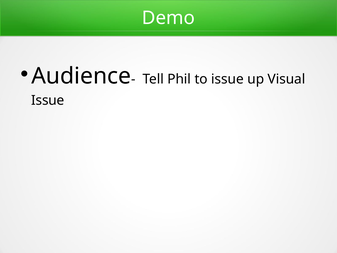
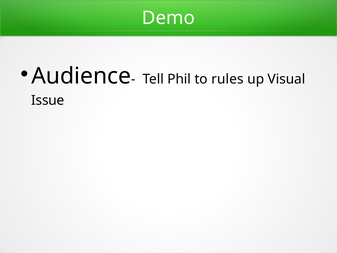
to issue: issue -> rules
